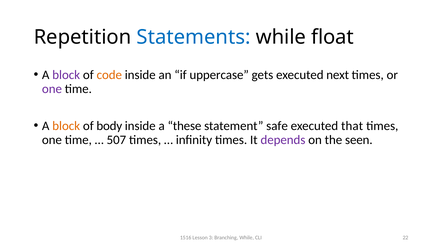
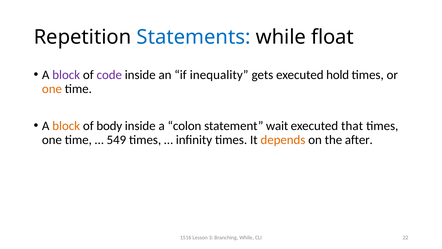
code colour: orange -> purple
uppercase: uppercase -> inequality
next: next -> hold
one at (52, 89) colour: purple -> orange
these: these -> colon
safe: safe -> wait
507: 507 -> 549
depends colour: purple -> orange
seen: seen -> after
